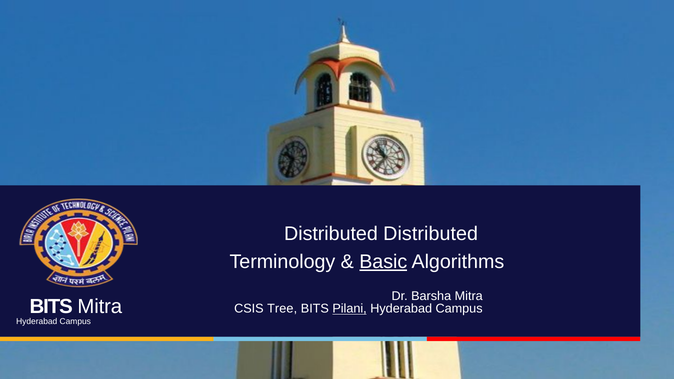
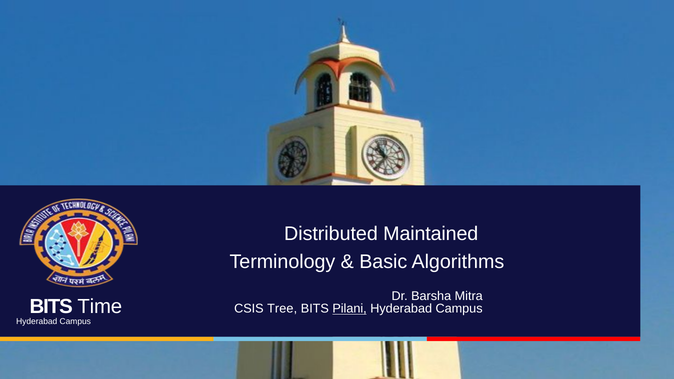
Distributed Distributed: Distributed -> Maintained
Basic underline: present -> none
BITS Mitra: Mitra -> Time
